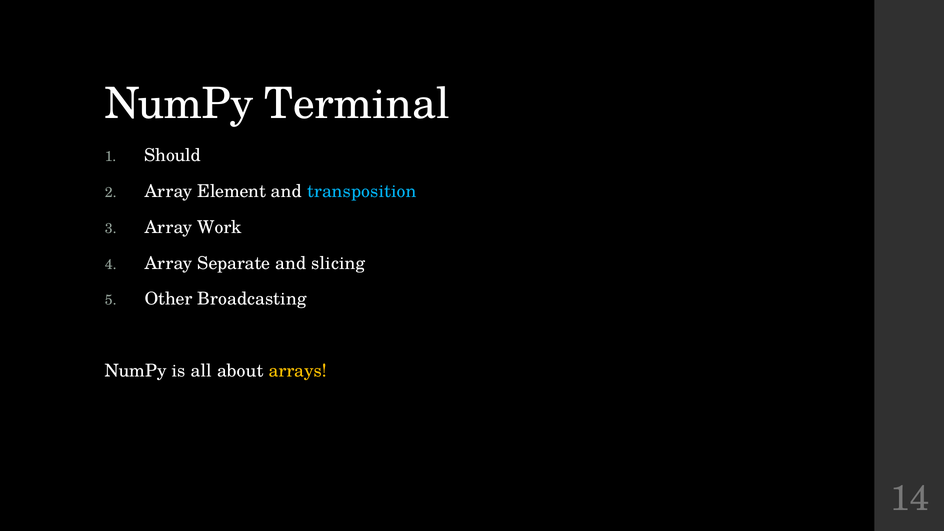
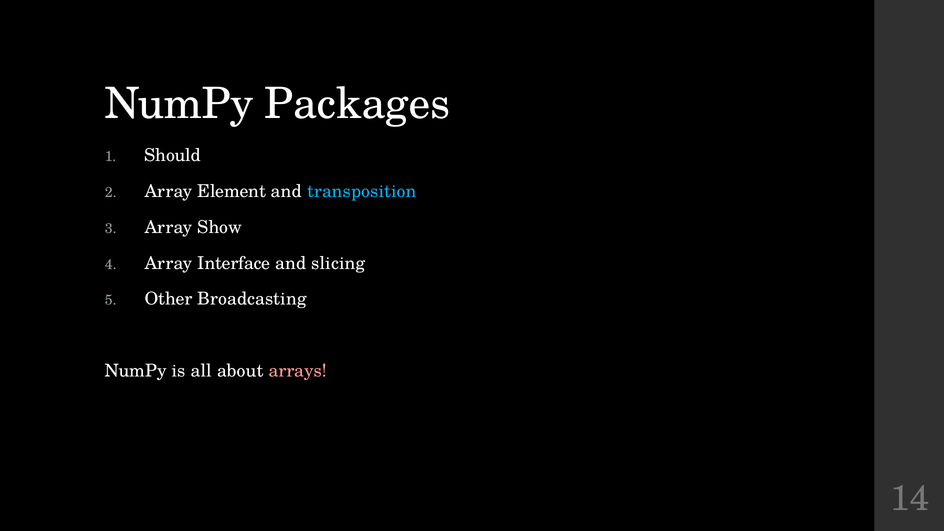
Terminal: Terminal -> Packages
Work: Work -> Show
Separate: Separate -> Interface
arrays colour: yellow -> pink
